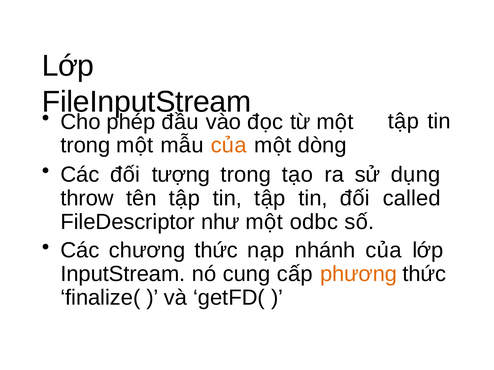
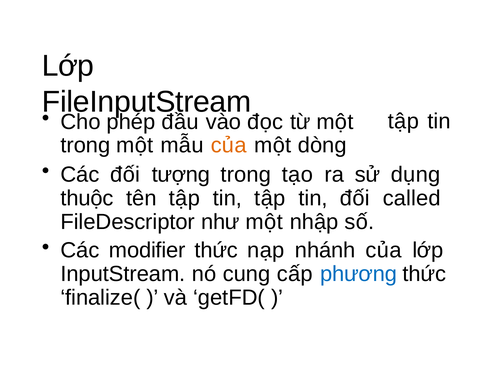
throw: throw -> thuộc
odbc: odbc -> nhập
chương: chương -> modifier
phương colour: orange -> blue
